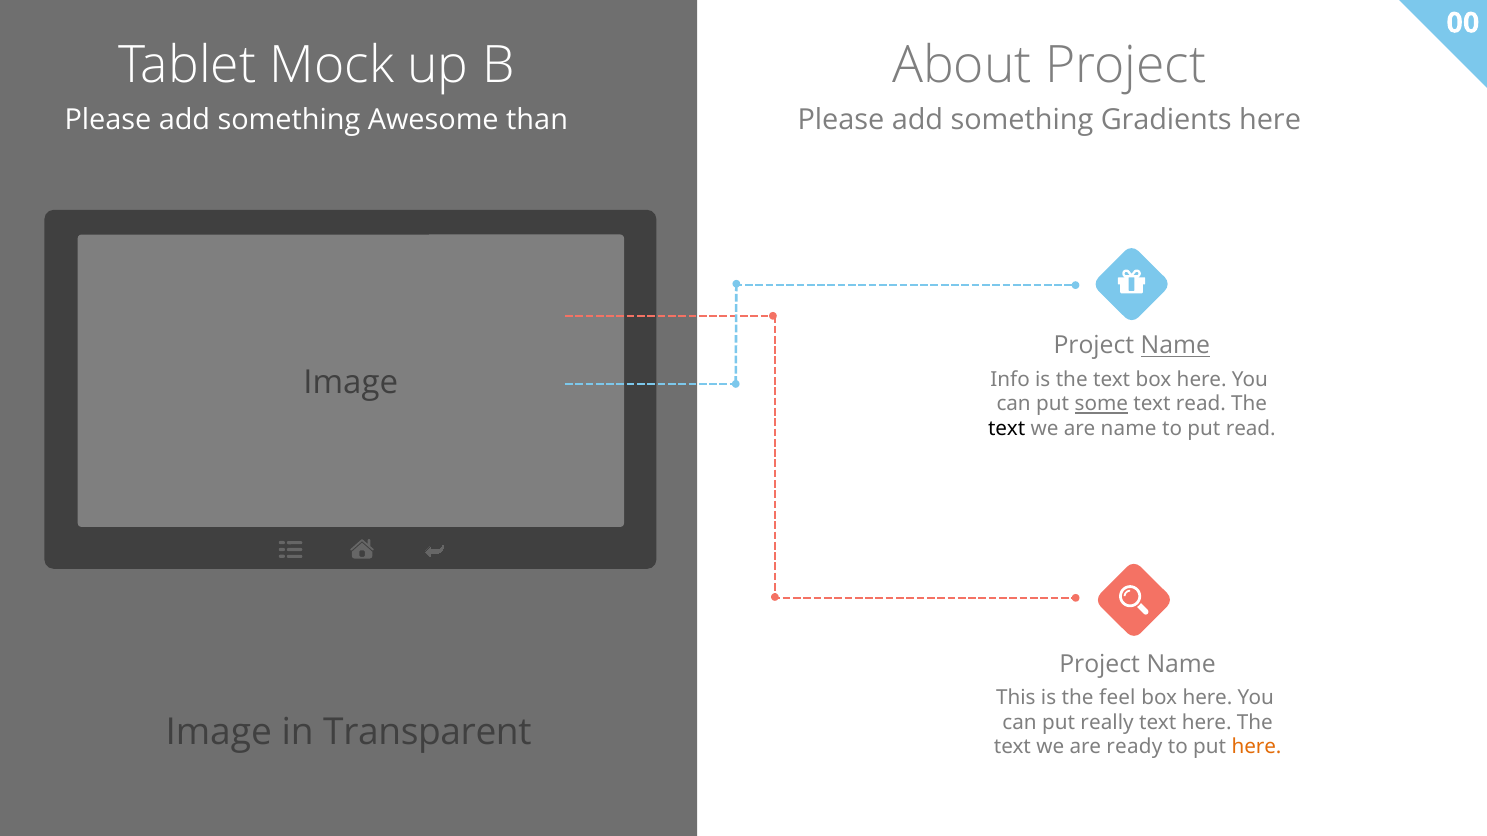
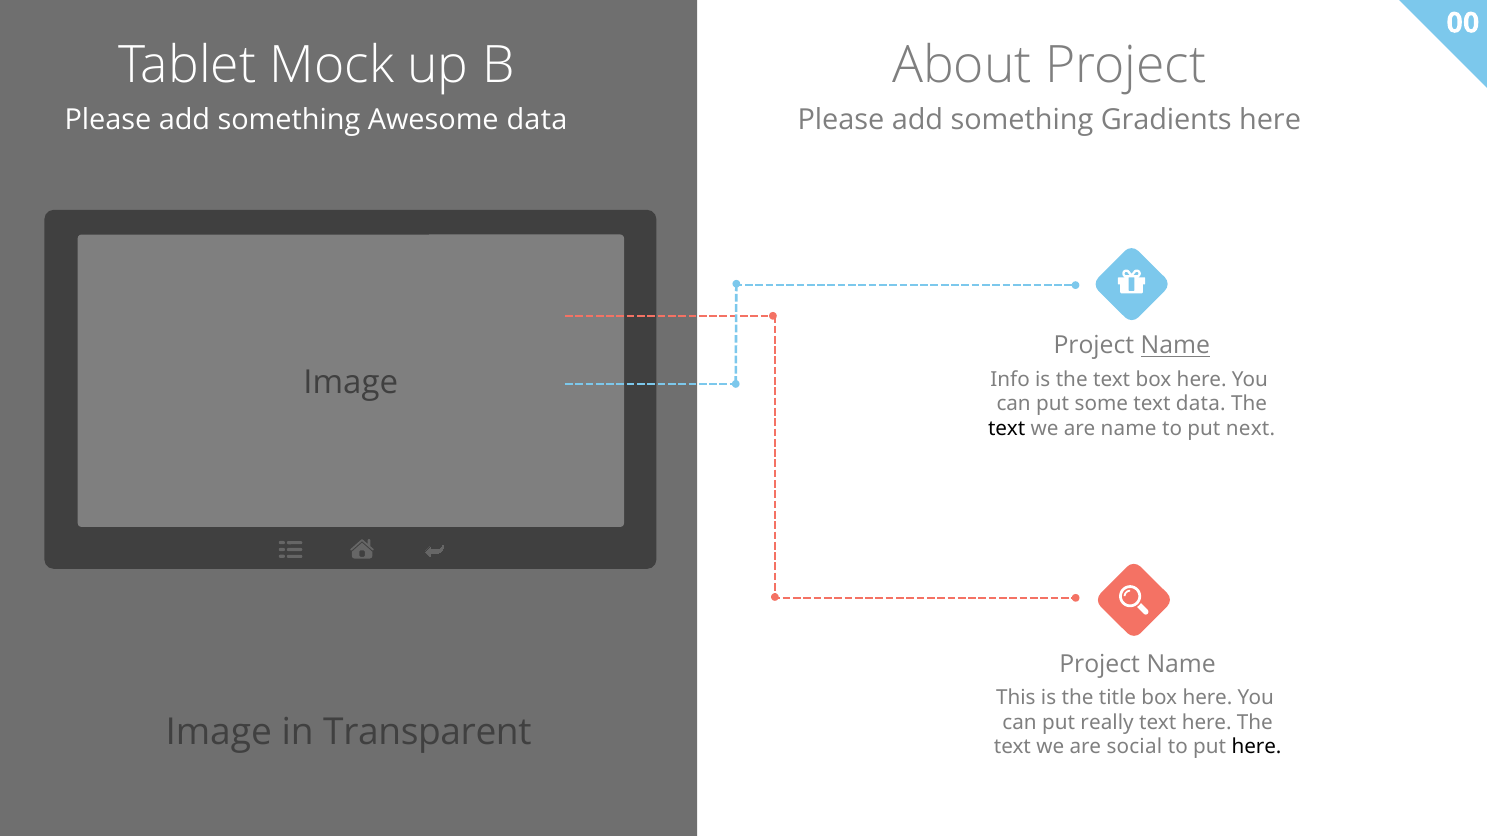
Awesome than: than -> data
some underline: present -> none
text read: read -> data
put read: read -> next
feel: feel -> title
ready: ready -> social
here at (1257, 747) colour: orange -> black
